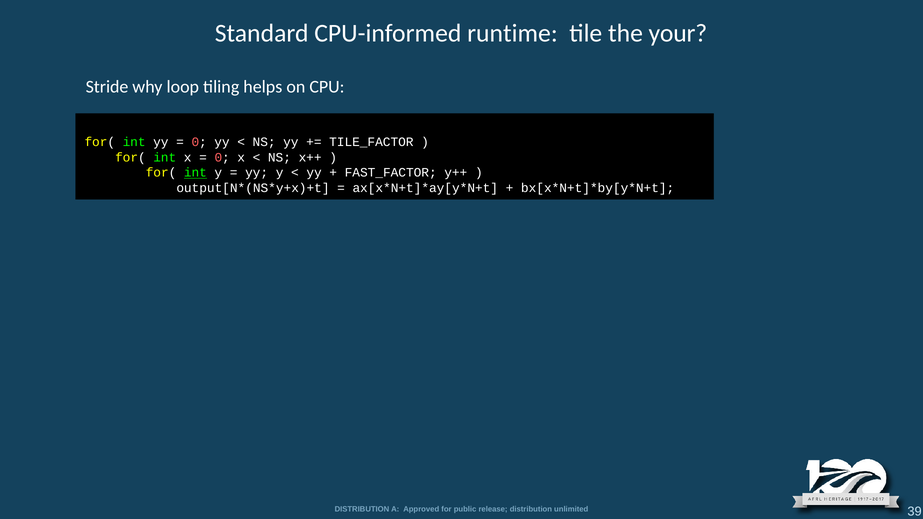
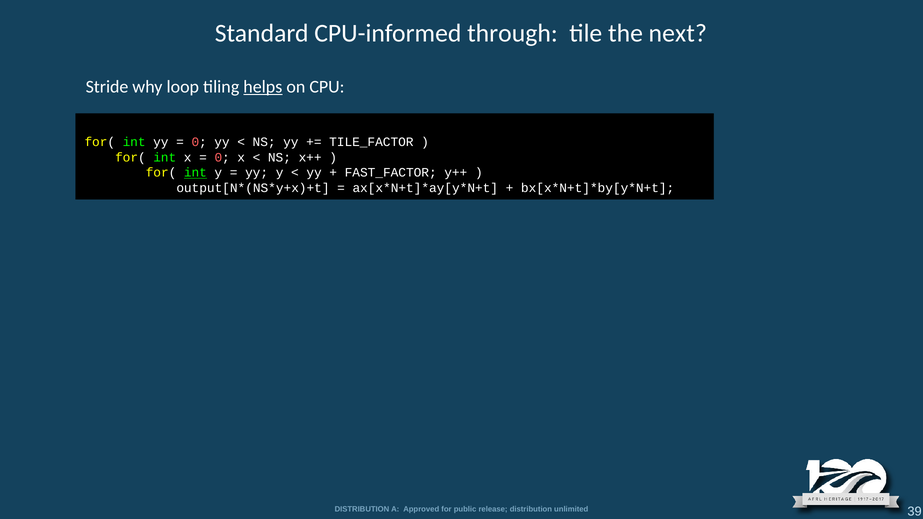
runtime: runtime -> through
your: your -> next
helps underline: none -> present
